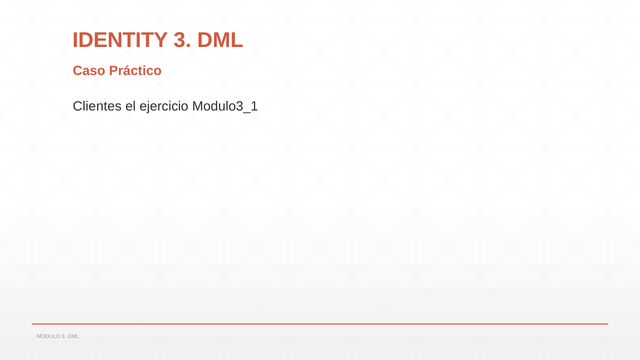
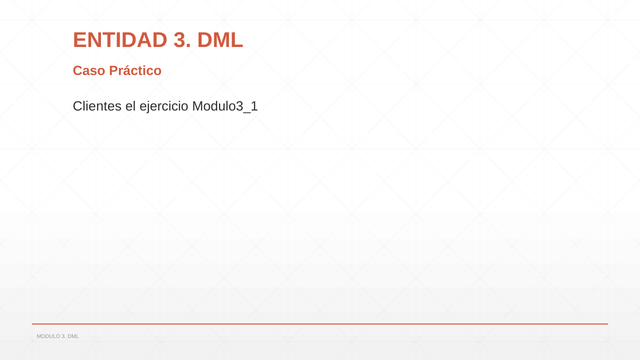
IDENTITY: IDENTITY -> ENTIDAD
